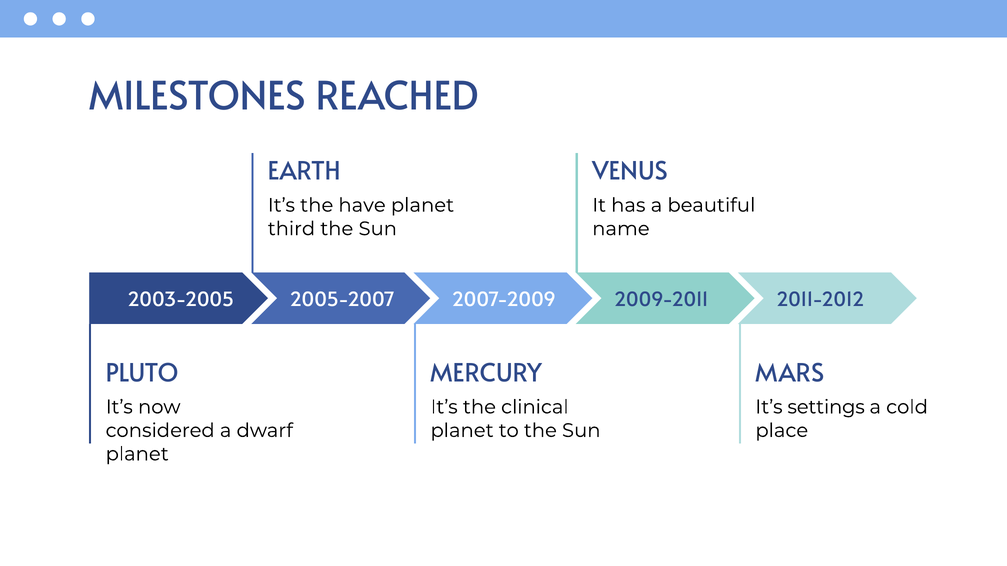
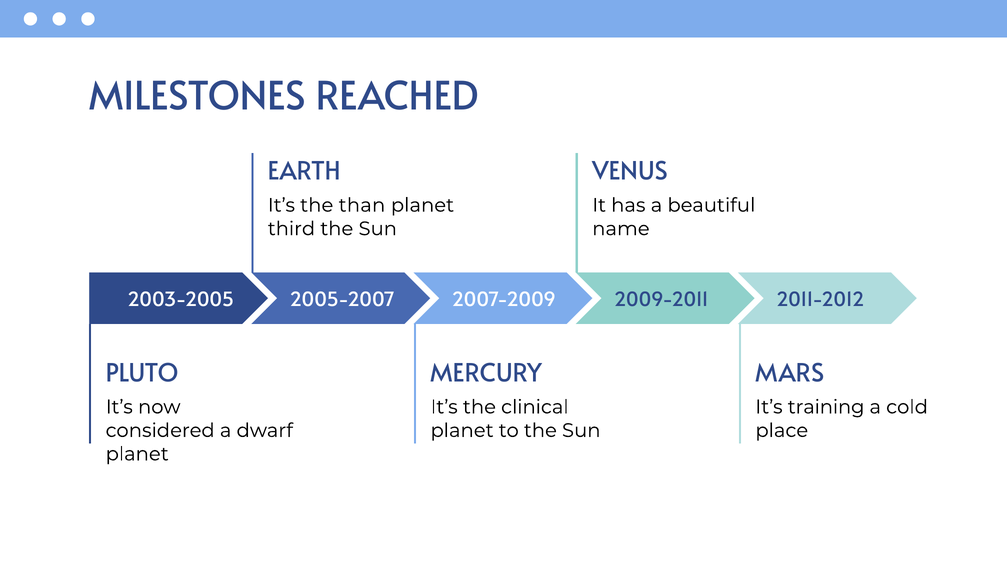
have: have -> than
settings: settings -> training
